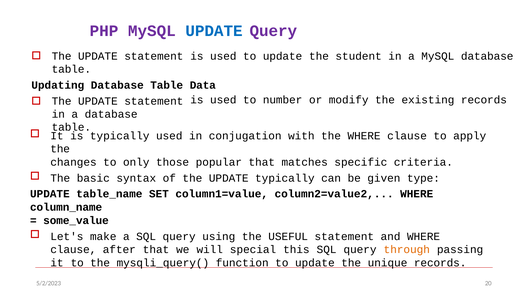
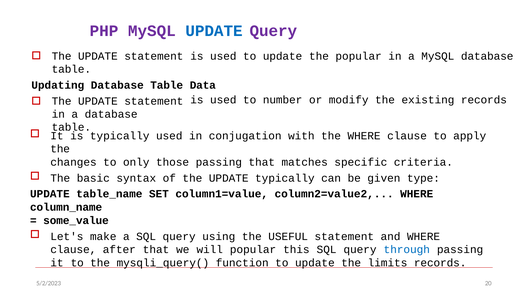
the student: student -> popular
those popular: popular -> passing
will special: special -> popular
through colour: orange -> blue
unique: unique -> limits
